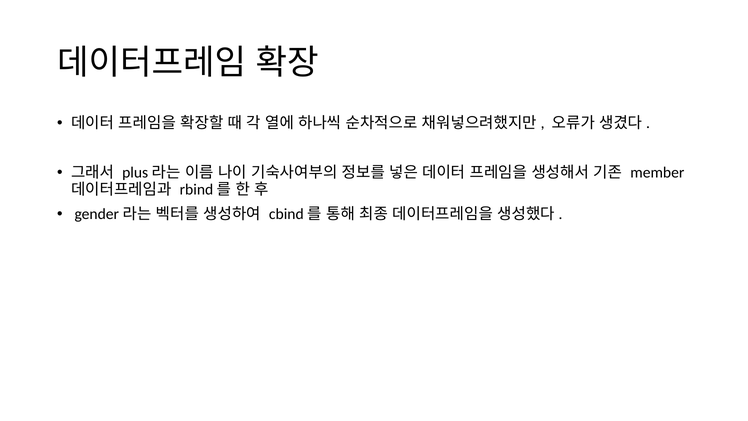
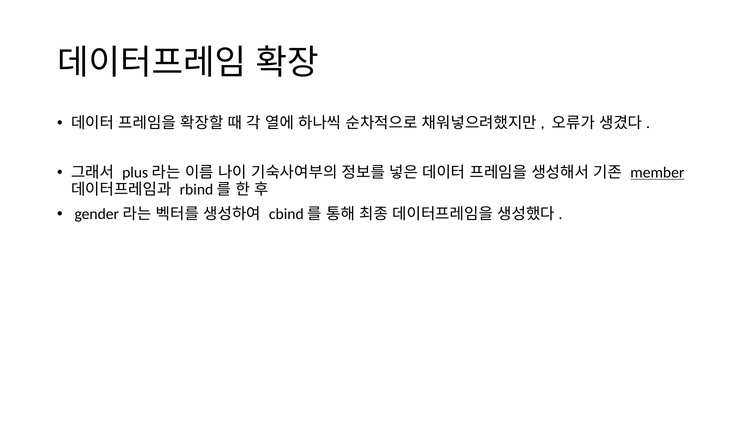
member underline: none -> present
